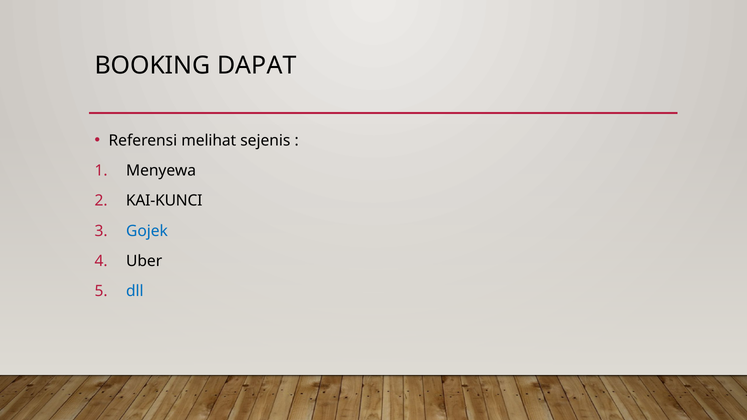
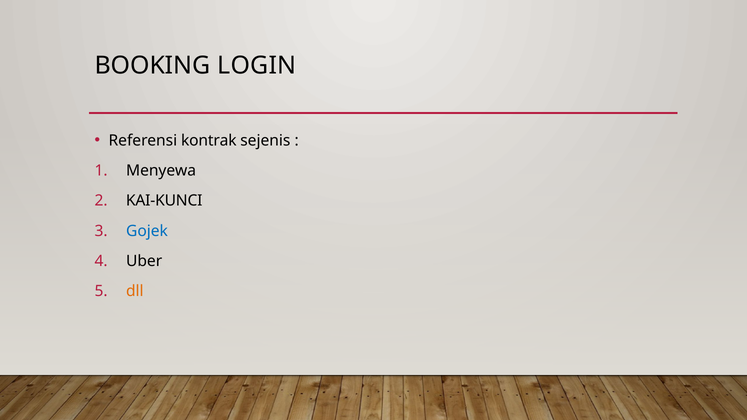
DAPAT: DAPAT -> LOGIN
melihat: melihat -> kontrak
dll colour: blue -> orange
